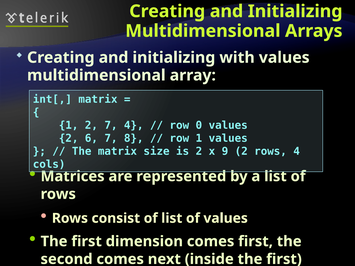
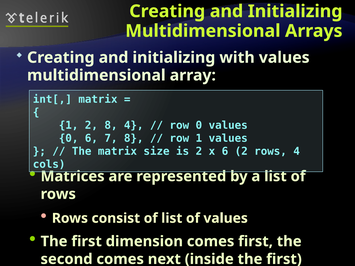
2 7: 7 -> 8
2 at (69, 138): 2 -> 0
x 9: 9 -> 6
